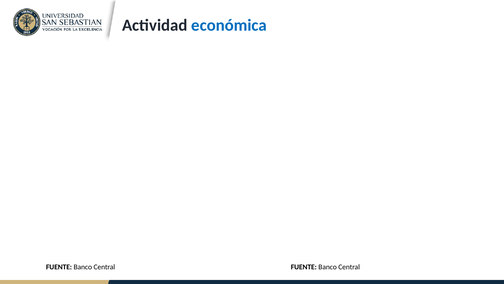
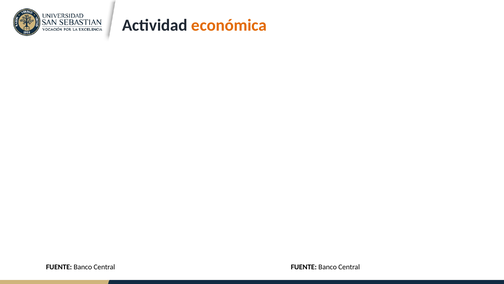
económica colour: blue -> orange
